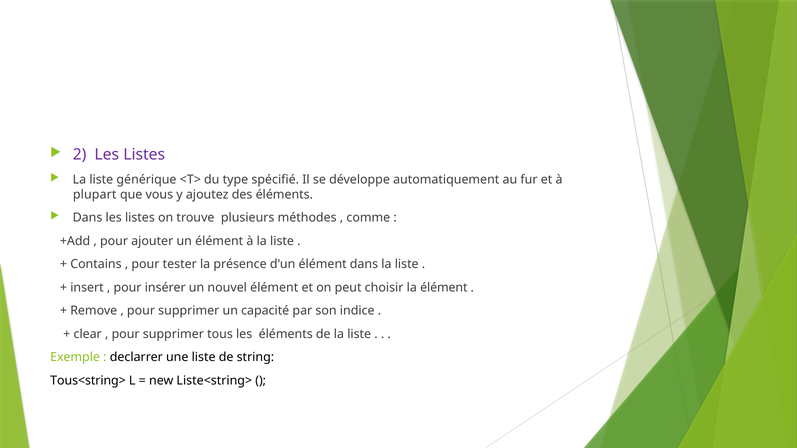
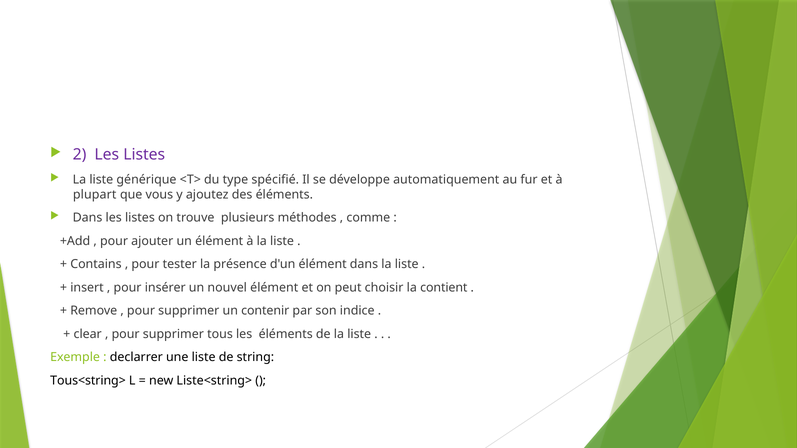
la élément: élément -> contient
capacité: capacité -> contenir
